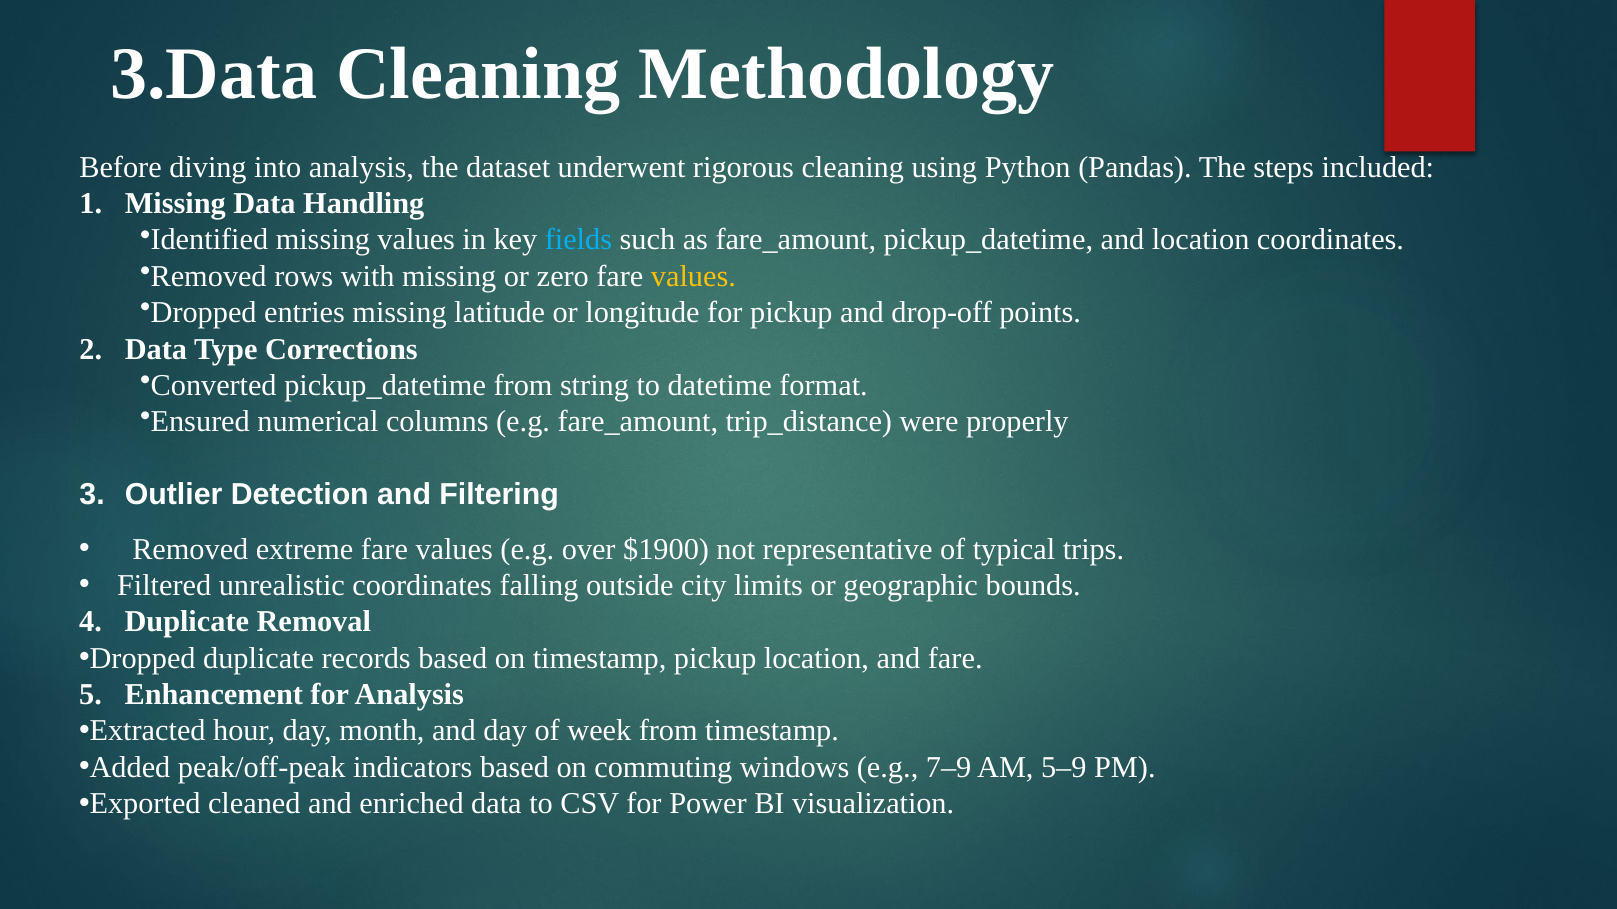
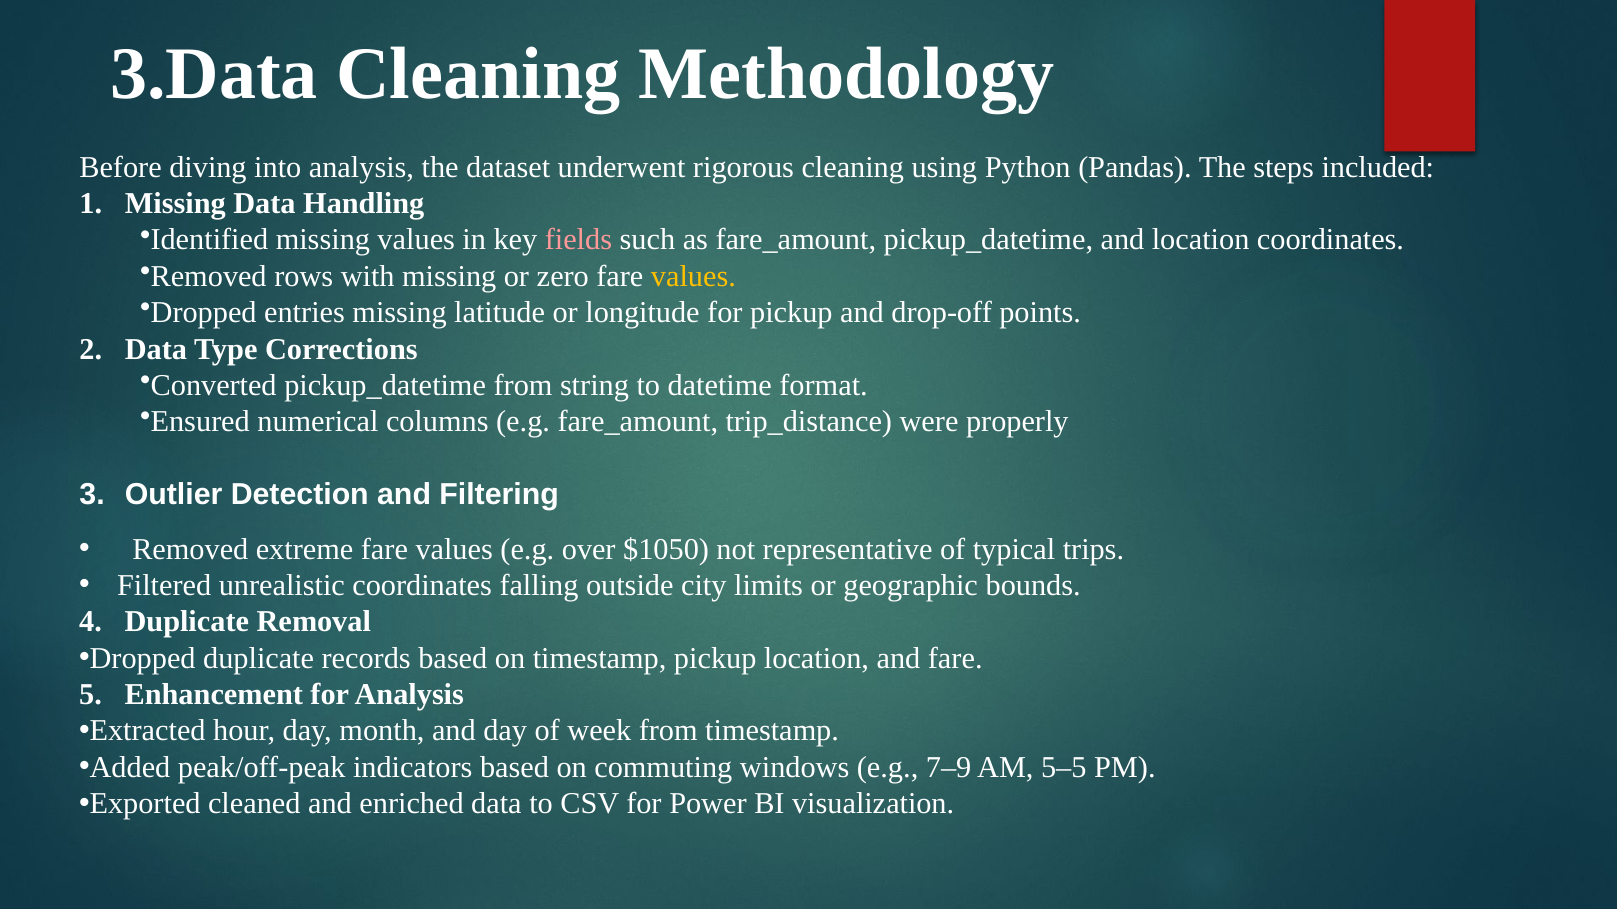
fields colour: light blue -> pink
$1900: $1900 -> $1050
5–9: 5–9 -> 5–5
